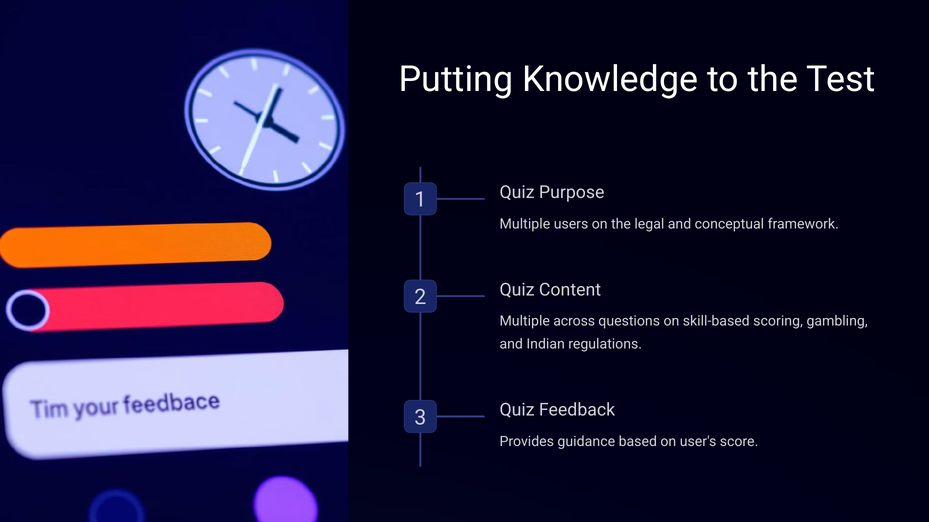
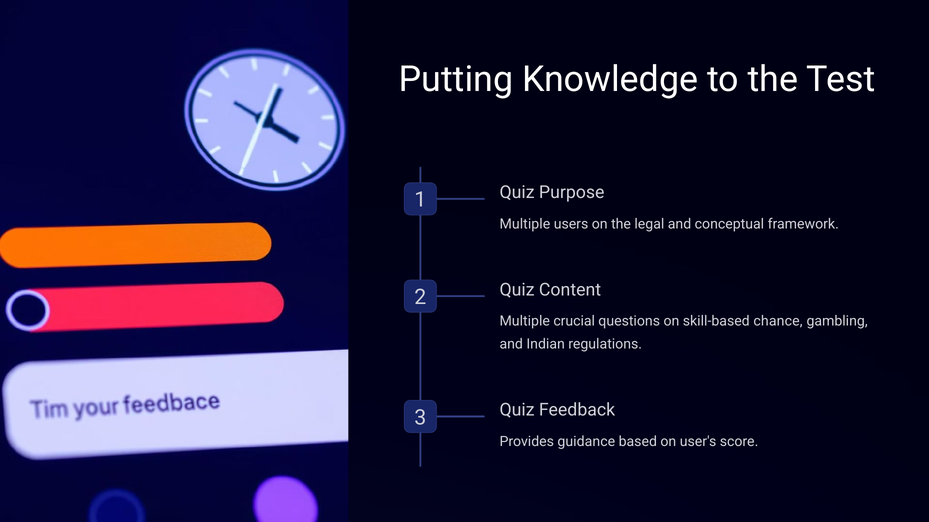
across: across -> crucial
scoring: scoring -> chance
